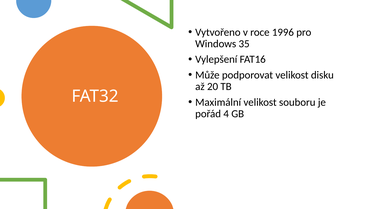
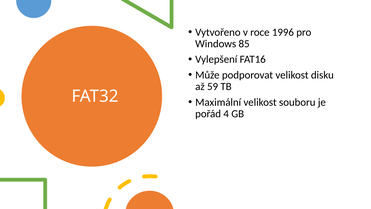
35: 35 -> 85
20: 20 -> 59
